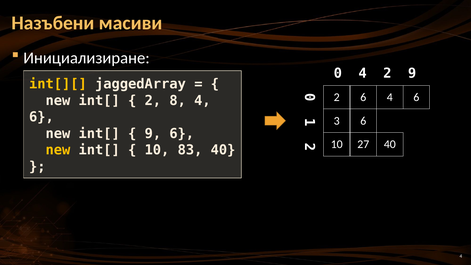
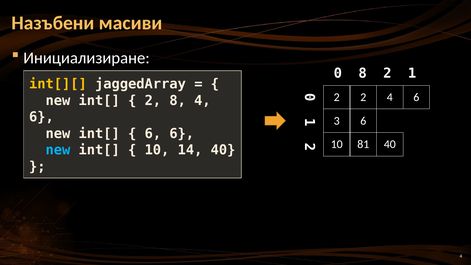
0 4: 4 -> 8
2 9: 9 -> 1
2 6: 6 -> 2
9 at (153, 134): 9 -> 6
27: 27 -> 81
new at (58, 150) colour: yellow -> light blue
83: 83 -> 14
